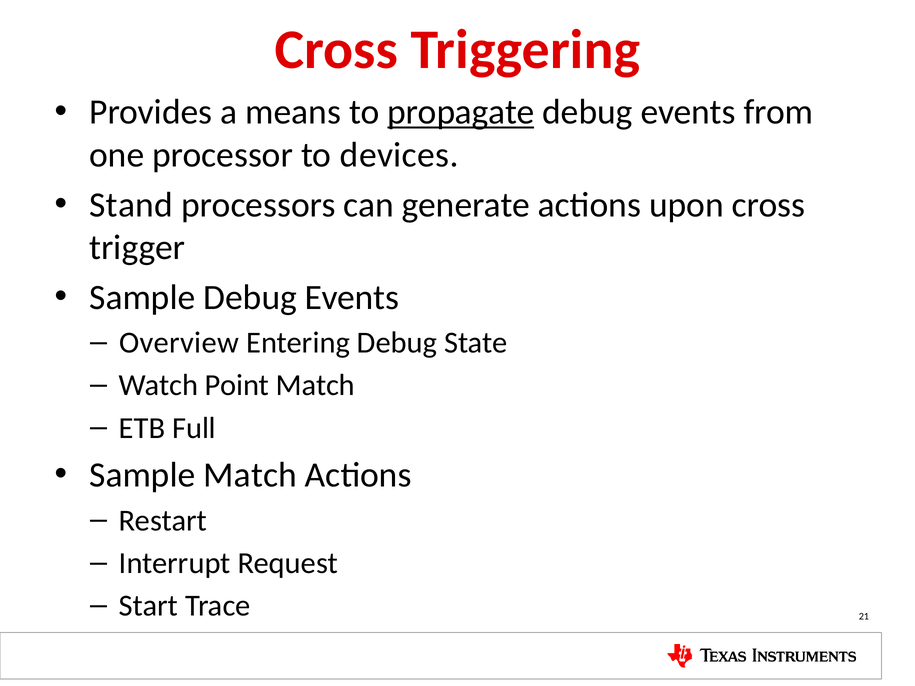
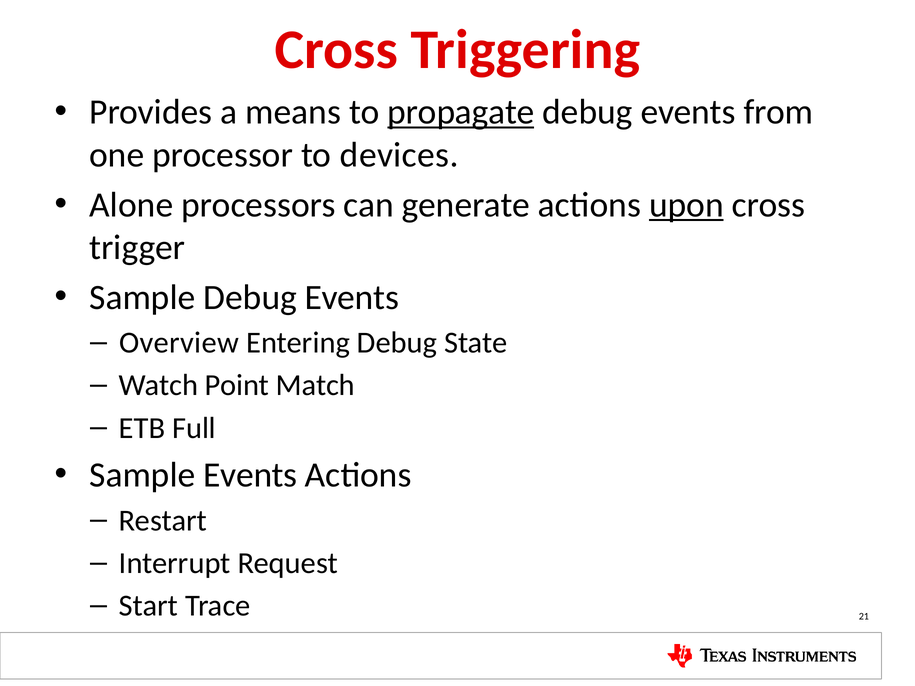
Stand: Stand -> Alone
upon underline: none -> present
Sample Match: Match -> Events
